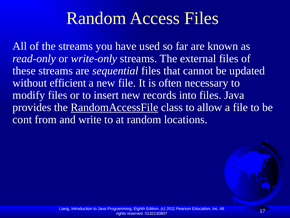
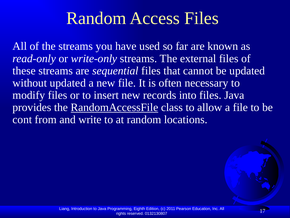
without efficient: efficient -> updated
